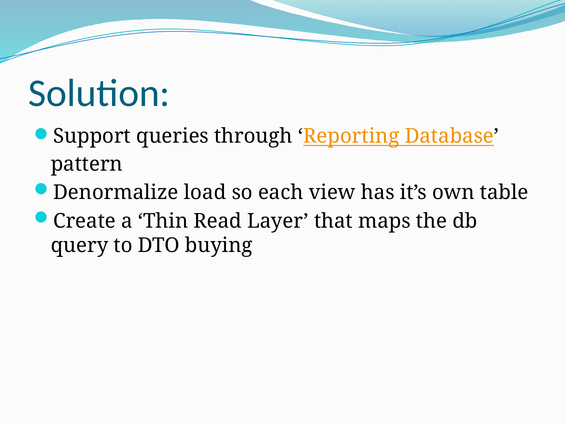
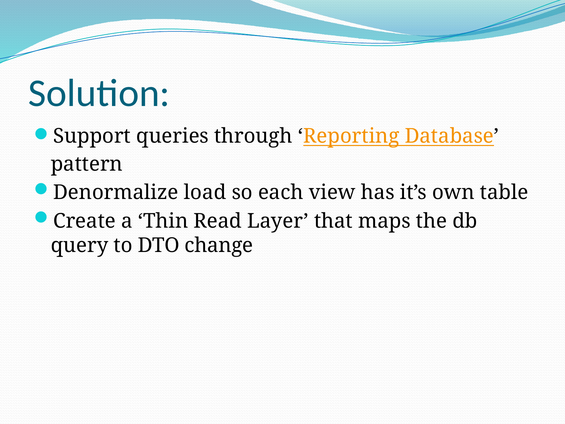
buying: buying -> change
